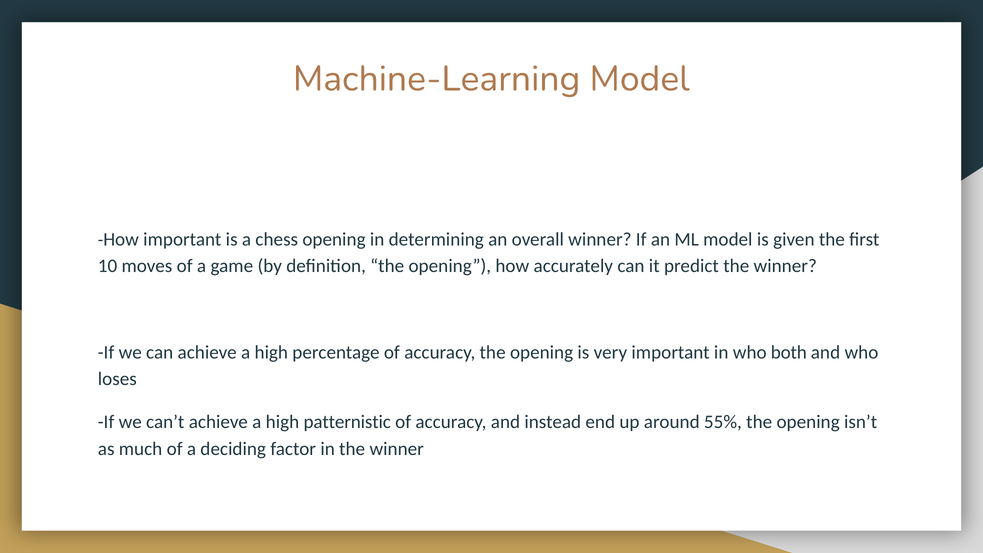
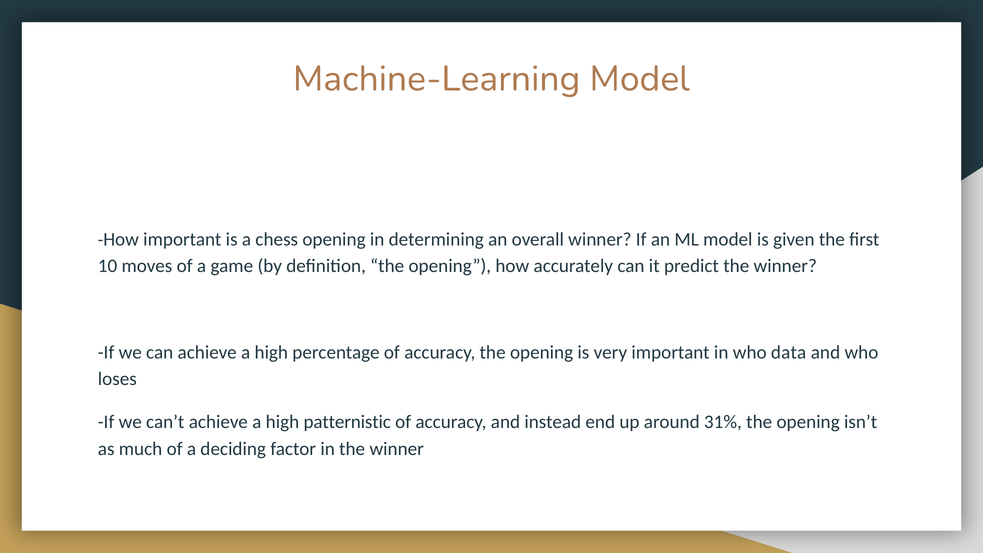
both: both -> data
55%: 55% -> 31%
